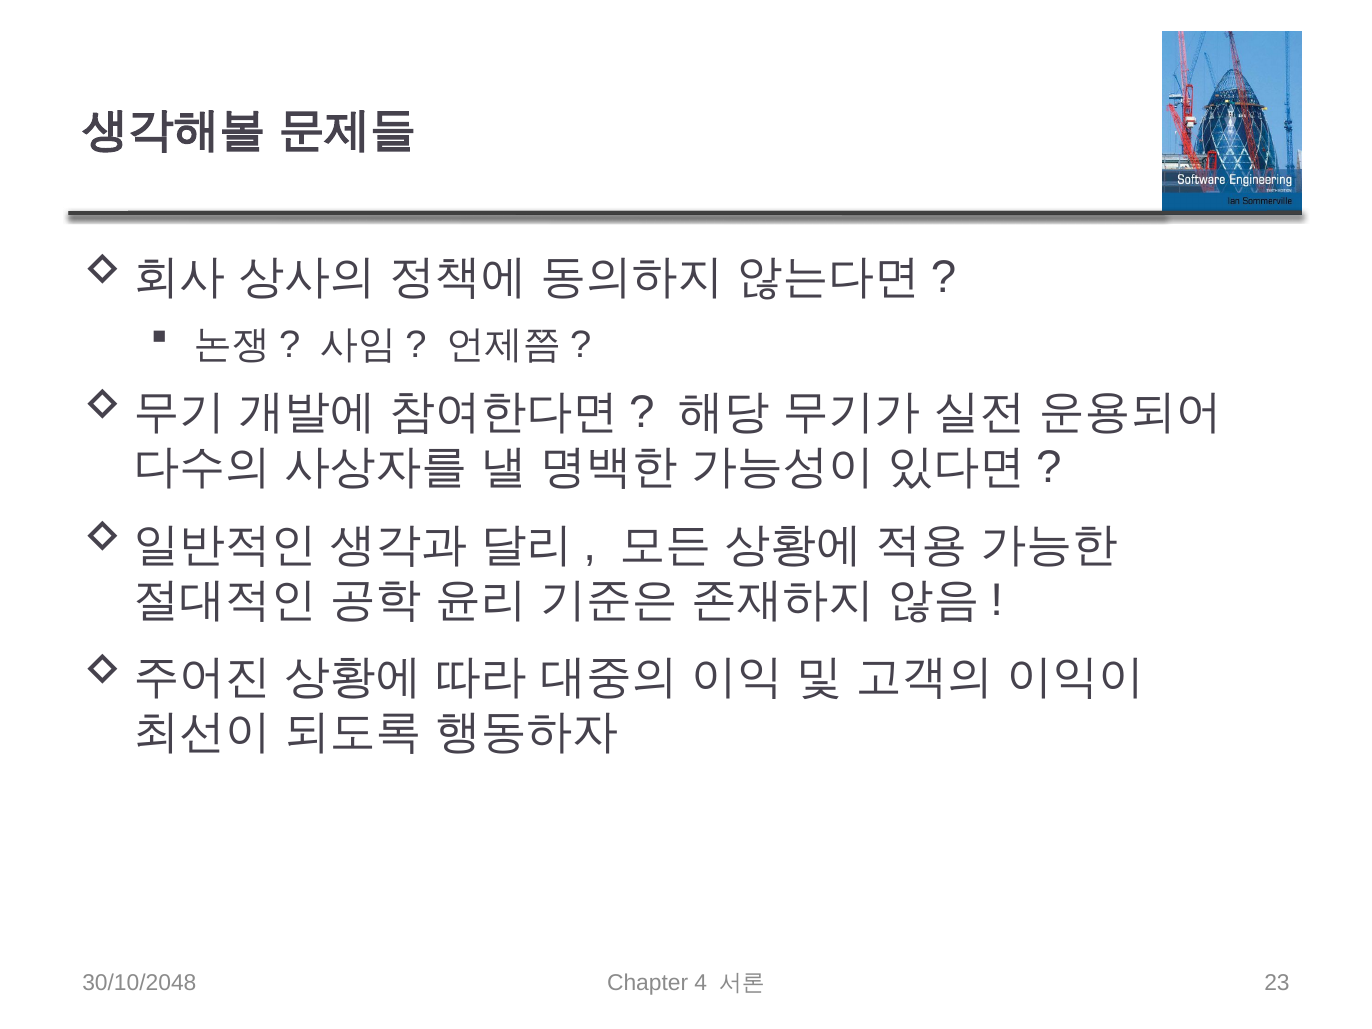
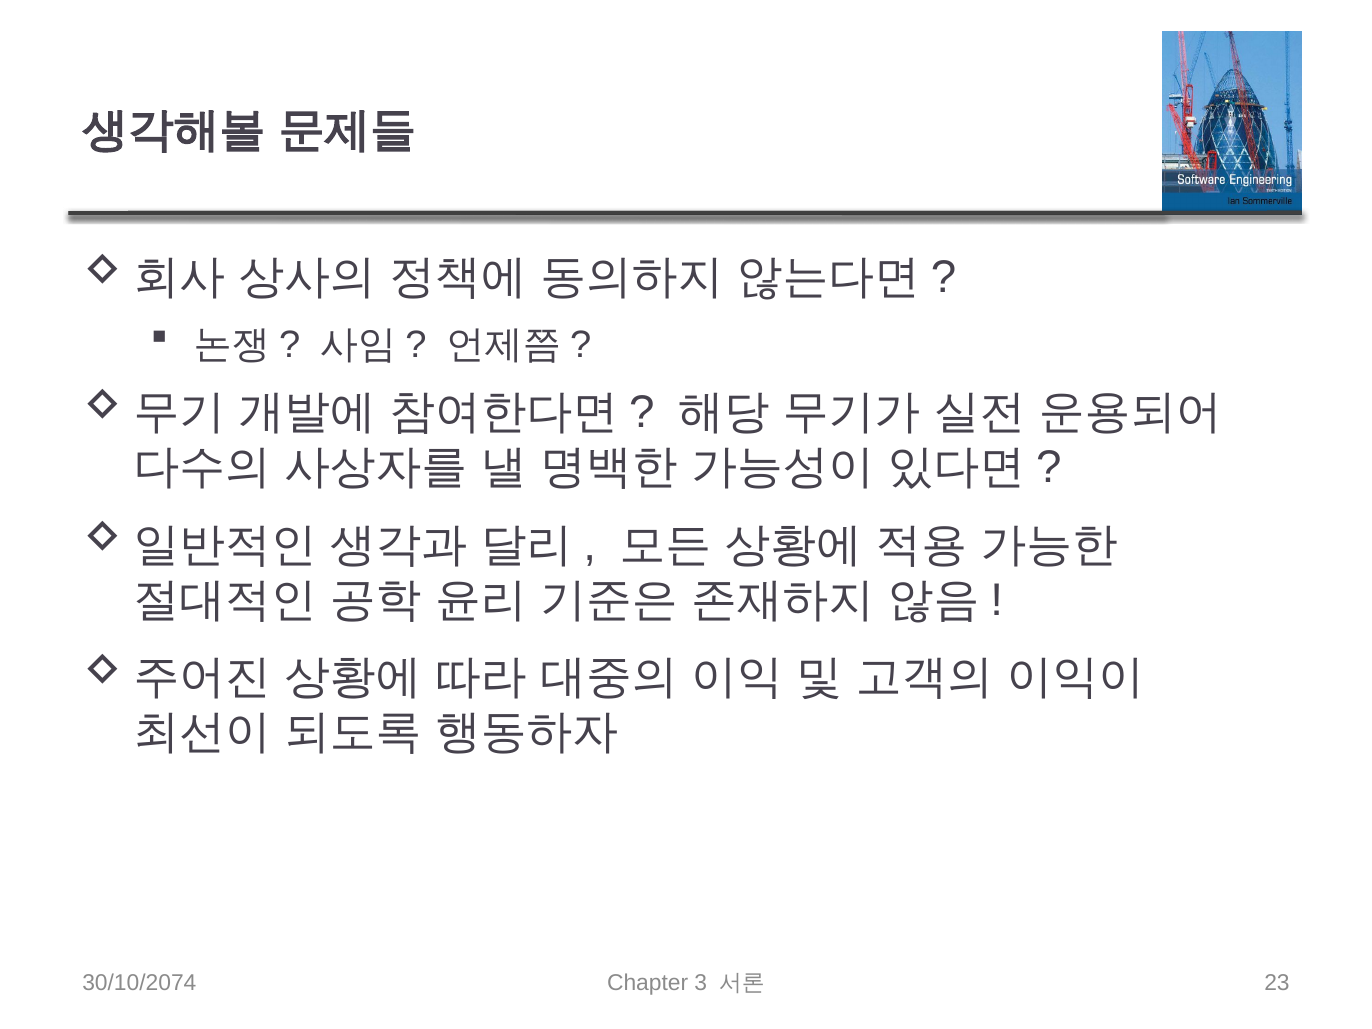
30/10/2048: 30/10/2048 -> 30/10/2074
4: 4 -> 3
